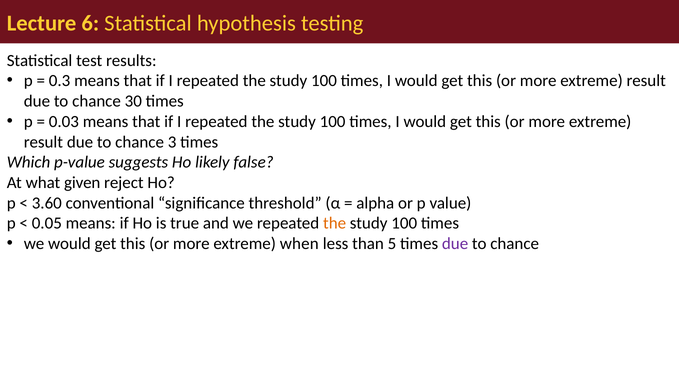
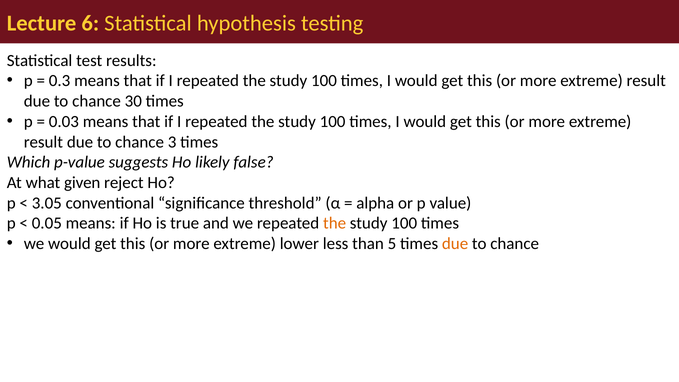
3.60: 3.60 -> 3.05
when: when -> lower
due at (455, 244) colour: purple -> orange
